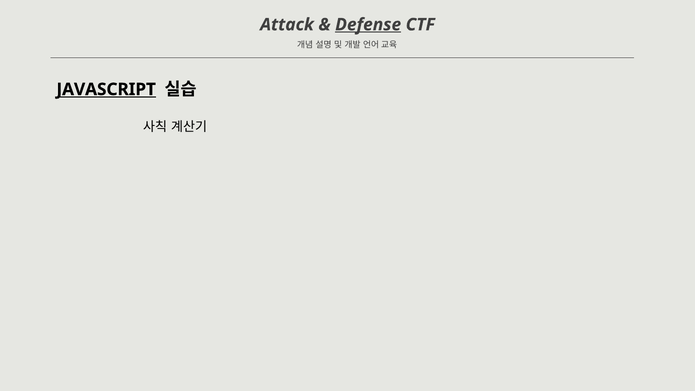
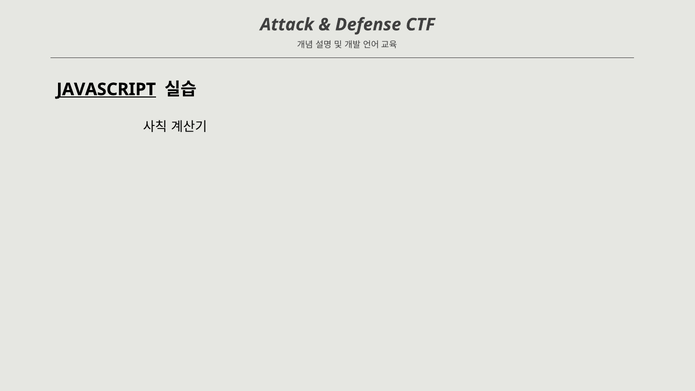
Defense underline: present -> none
